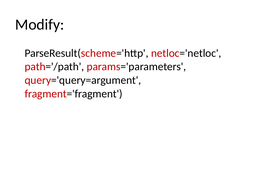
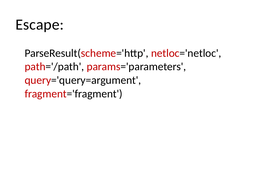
Modify: Modify -> Escape
